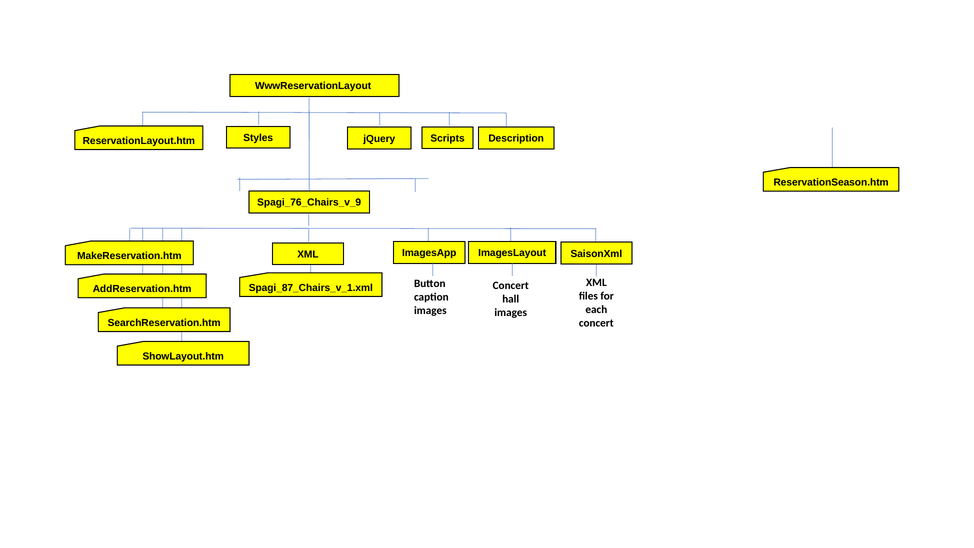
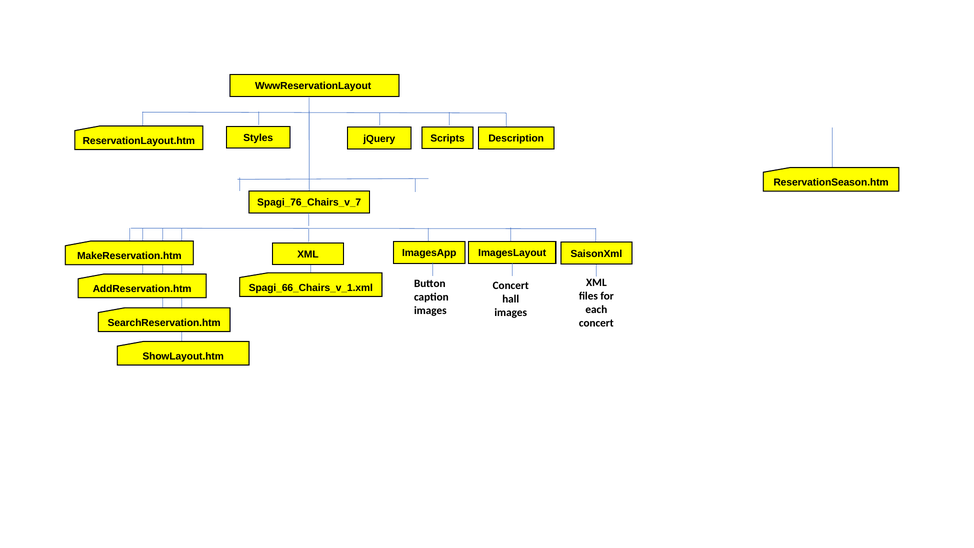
Spagi_76_Chairs_v_9: Spagi_76_Chairs_v_9 -> Spagi_76_Chairs_v_7
Spagi_87_Chairs_v_1.xml: Spagi_87_Chairs_v_1.xml -> Spagi_66_Chairs_v_1.xml
